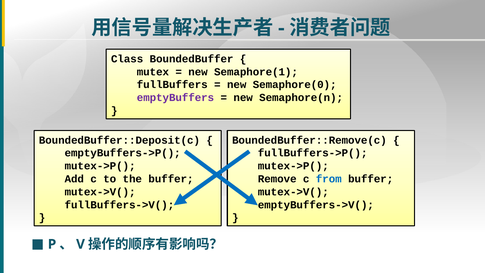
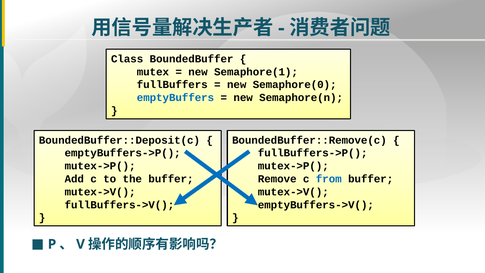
emptyBuffers colour: purple -> blue
